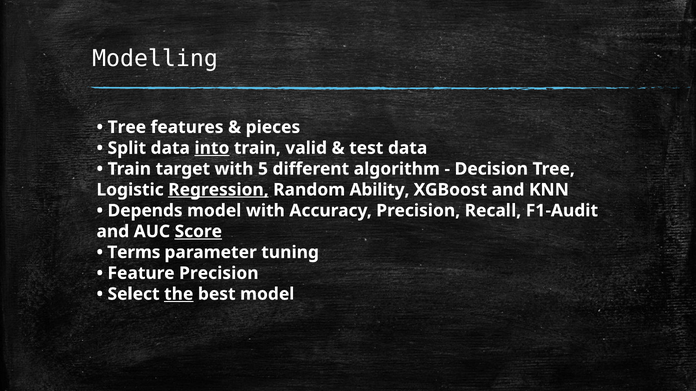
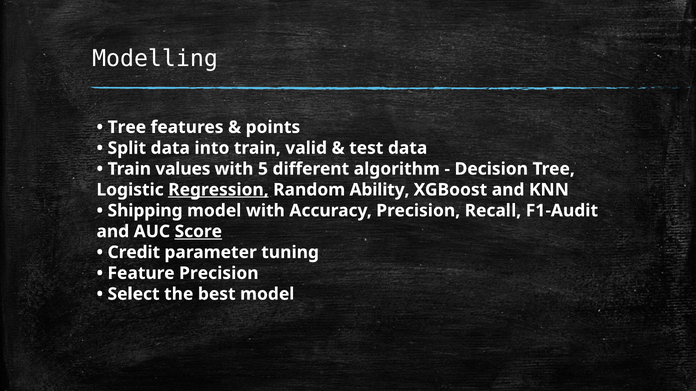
pieces: pieces -> points
into underline: present -> none
target: target -> values
Depends: Depends -> Shipping
Terms: Terms -> Credit
the underline: present -> none
